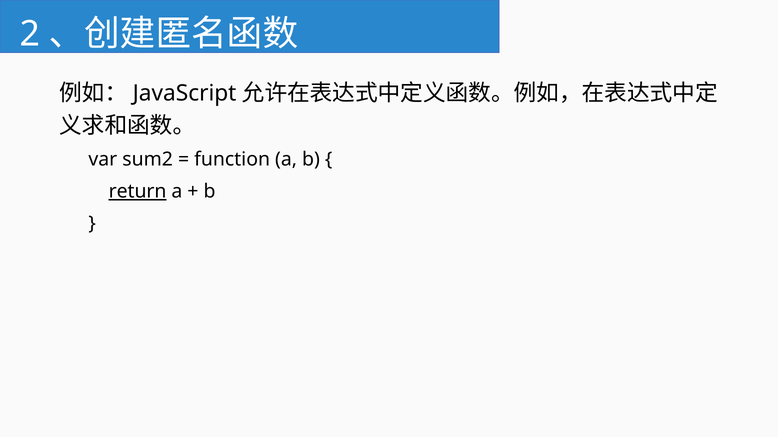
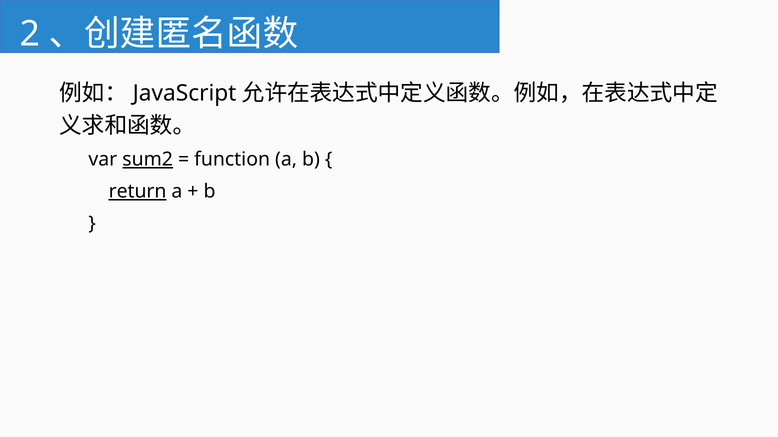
sum2 underline: none -> present
